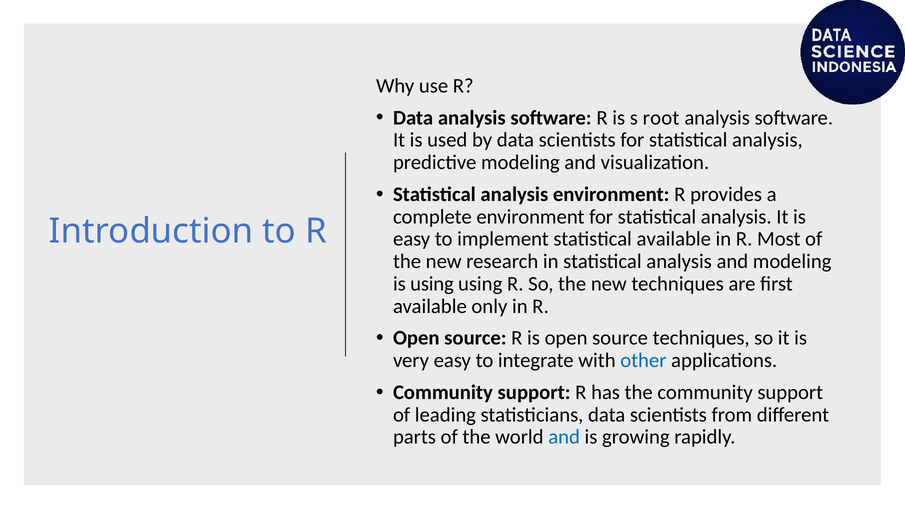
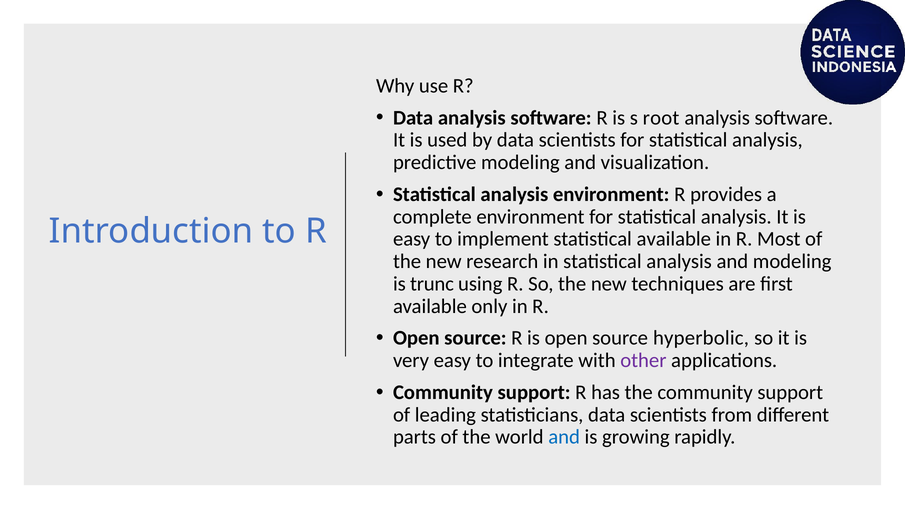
is using: using -> trunc
source techniques: techniques -> hyperbolic
other colour: blue -> purple
